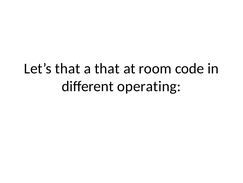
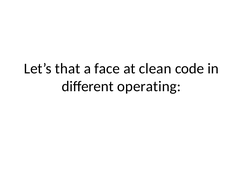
a that: that -> face
room: room -> clean
